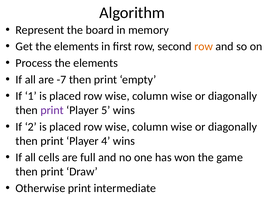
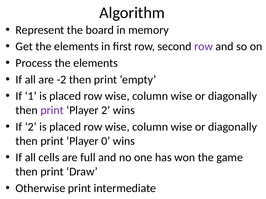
row at (204, 47) colour: orange -> purple
-7: -7 -> -2
Player 5: 5 -> 2
4: 4 -> 0
